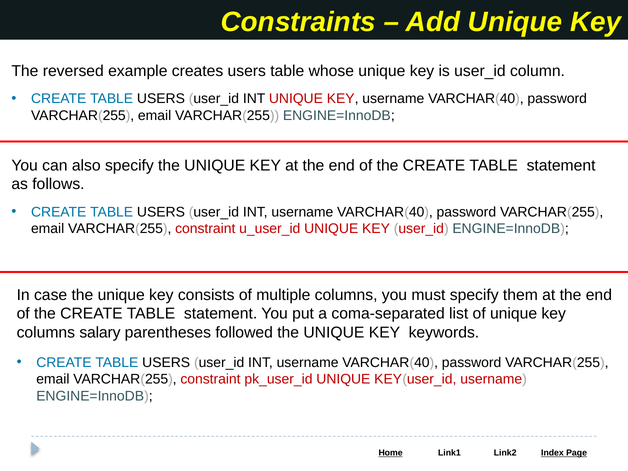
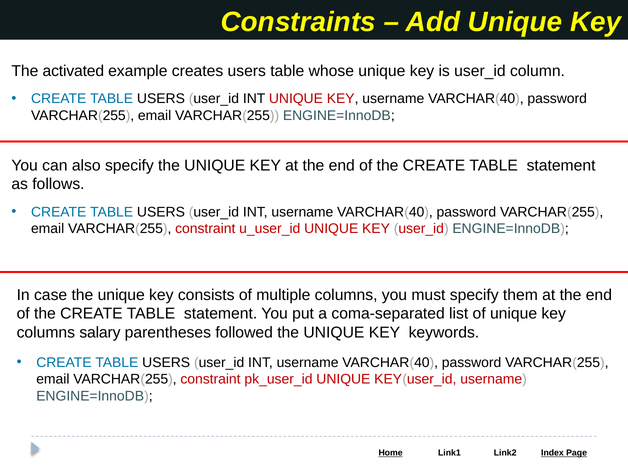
reversed: reversed -> activated
